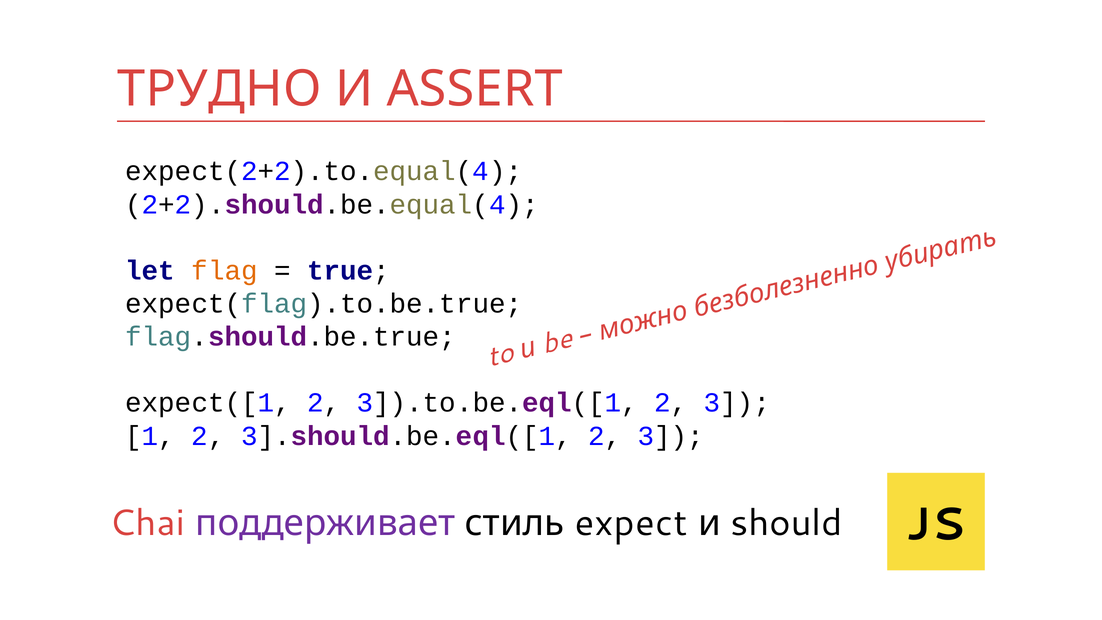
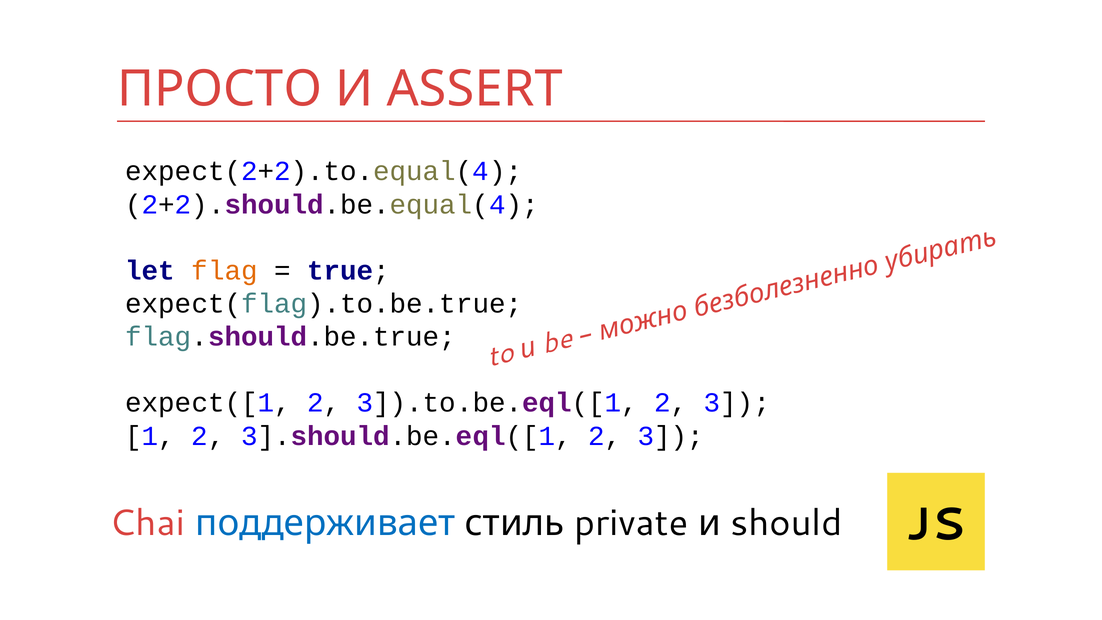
ТРУДНО: ТРУДНО -> ПРОСТО
поддерживает colour: purple -> blue
expect: expect -> private
